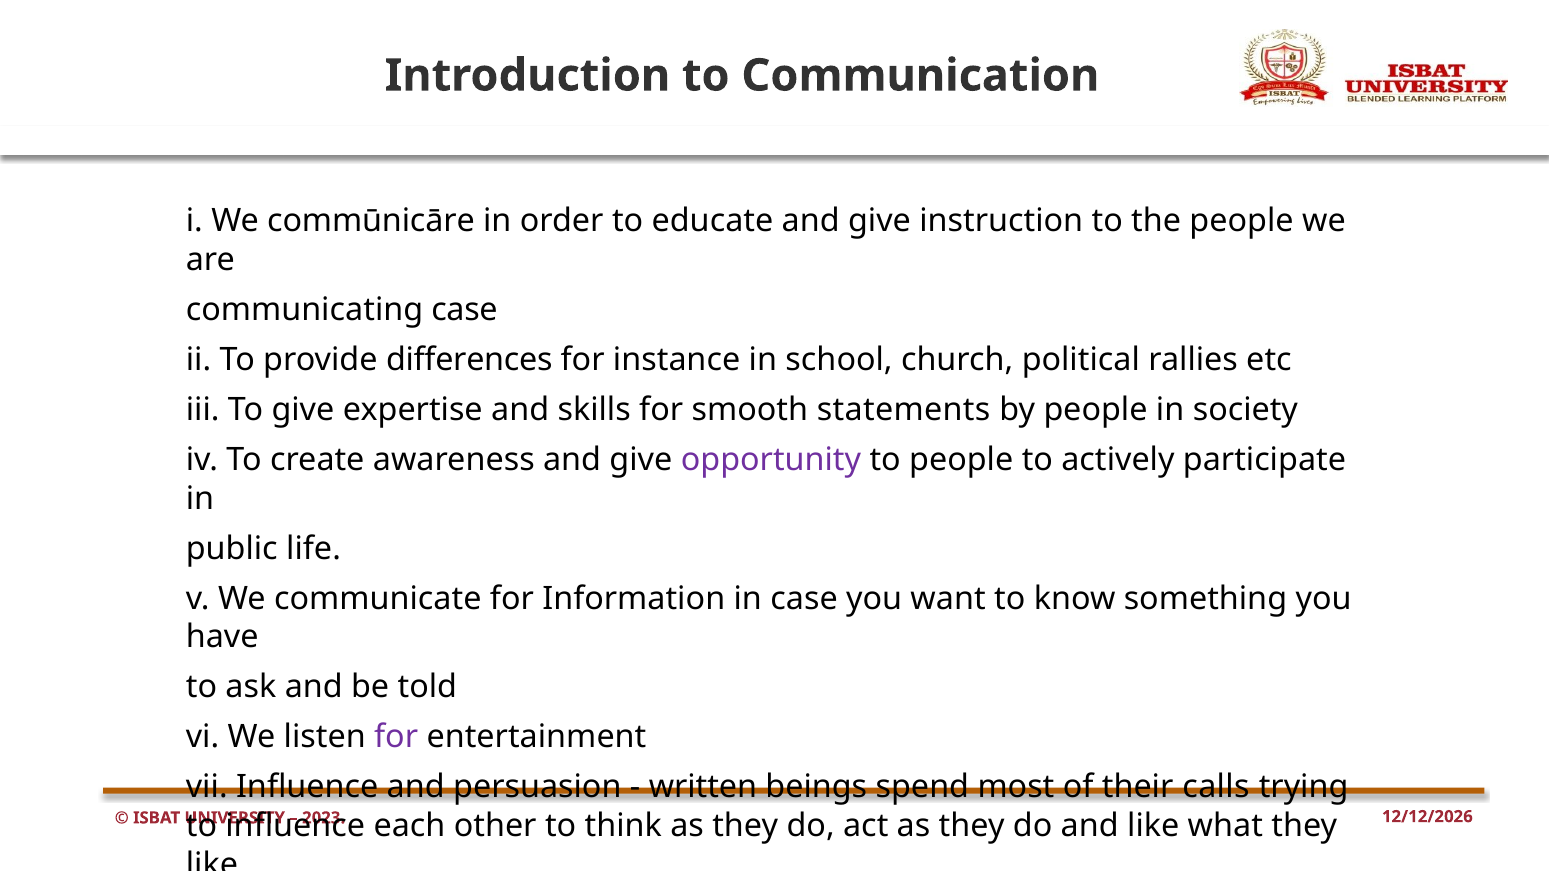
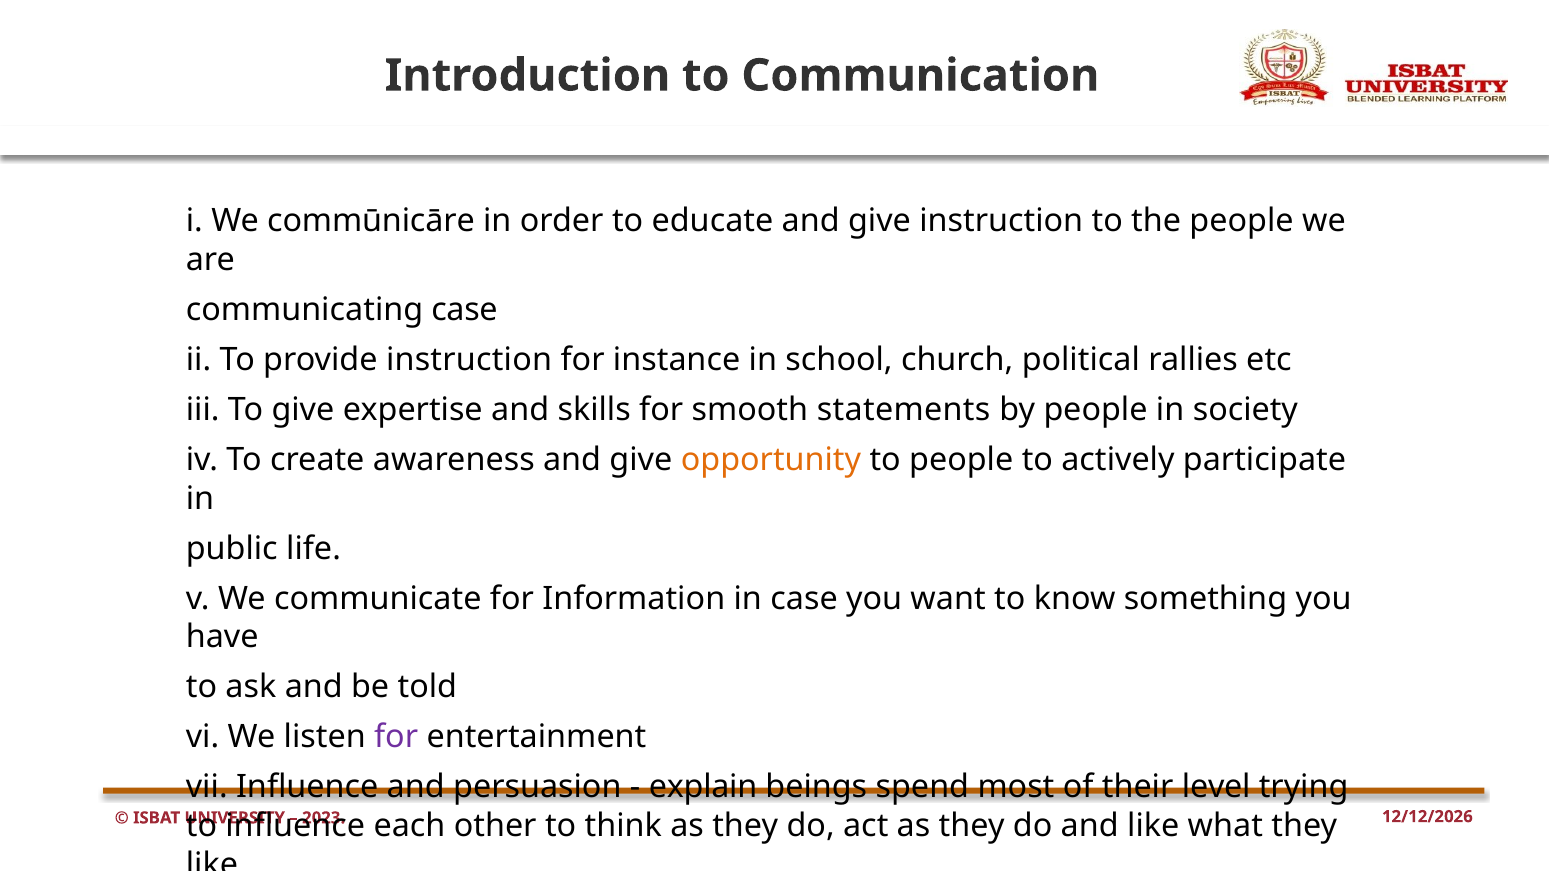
provide differences: differences -> instruction
opportunity colour: purple -> orange
written: written -> explain
calls: calls -> level
